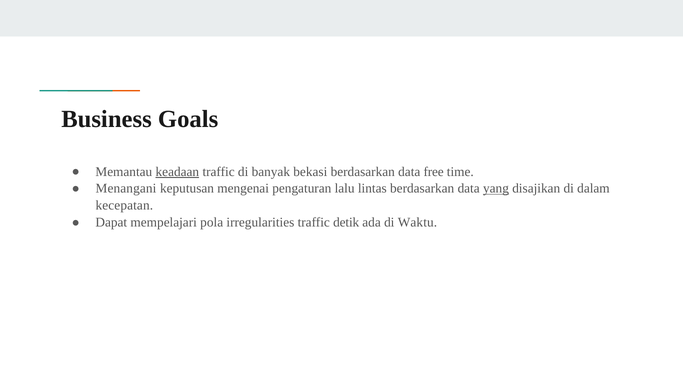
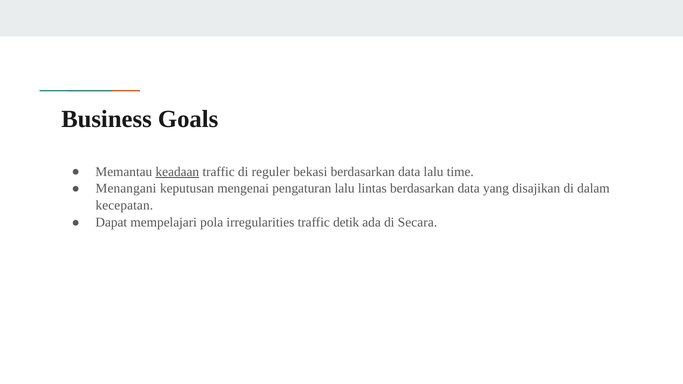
banyak: banyak -> reguler
data free: free -> lalu
yang underline: present -> none
Waktu: Waktu -> Secara
